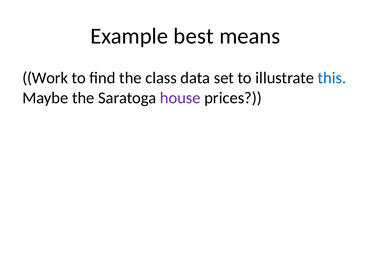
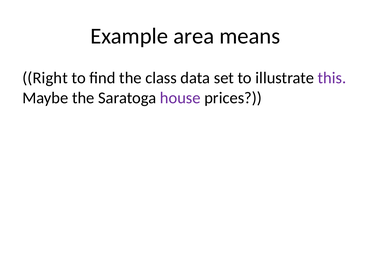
best: best -> area
Work: Work -> Right
this colour: blue -> purple
